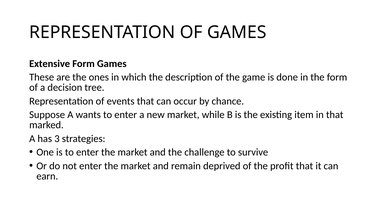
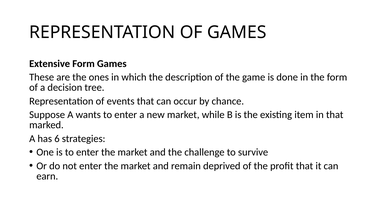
3: 3 -> 6
